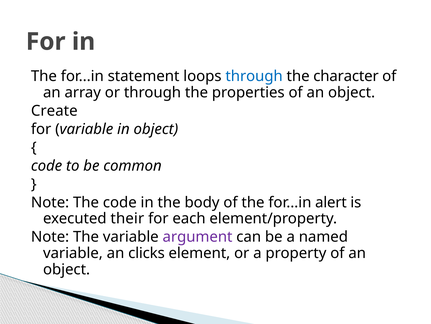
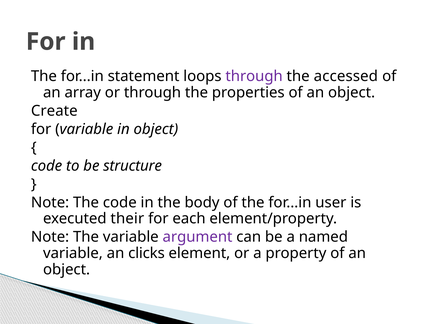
through at (254, 76) colour: blue -> purple
character: character -> accessed
common: common -> structure
alert: alert -> user
